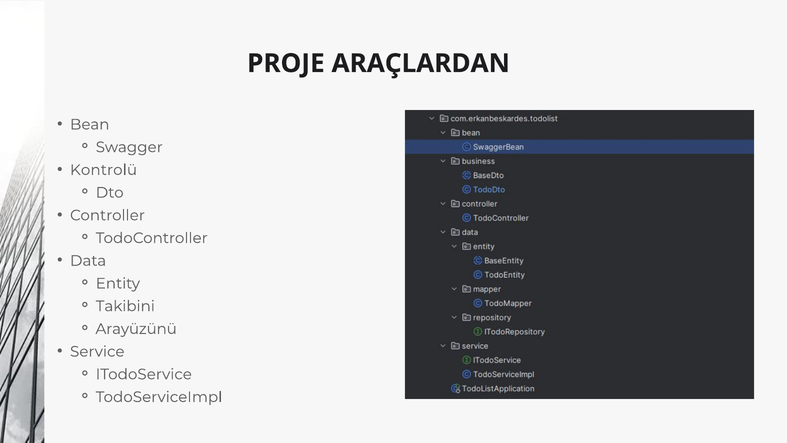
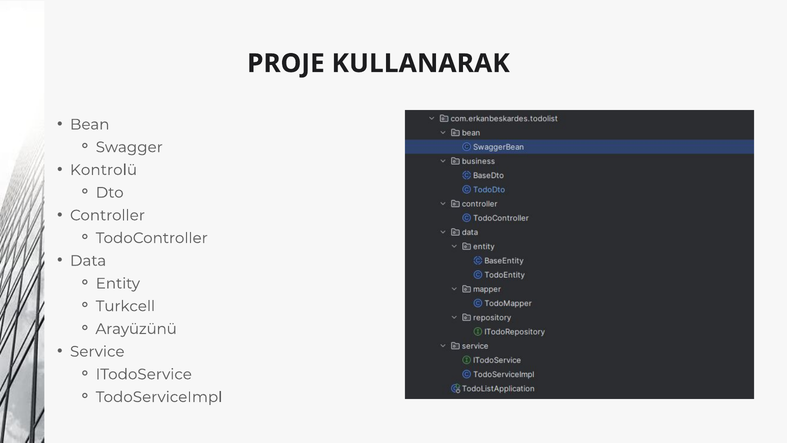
ARAÇLARDAN: ARAÇLARDAN -> KULLANARAK
Takibini: Takibini -> Turkcell
